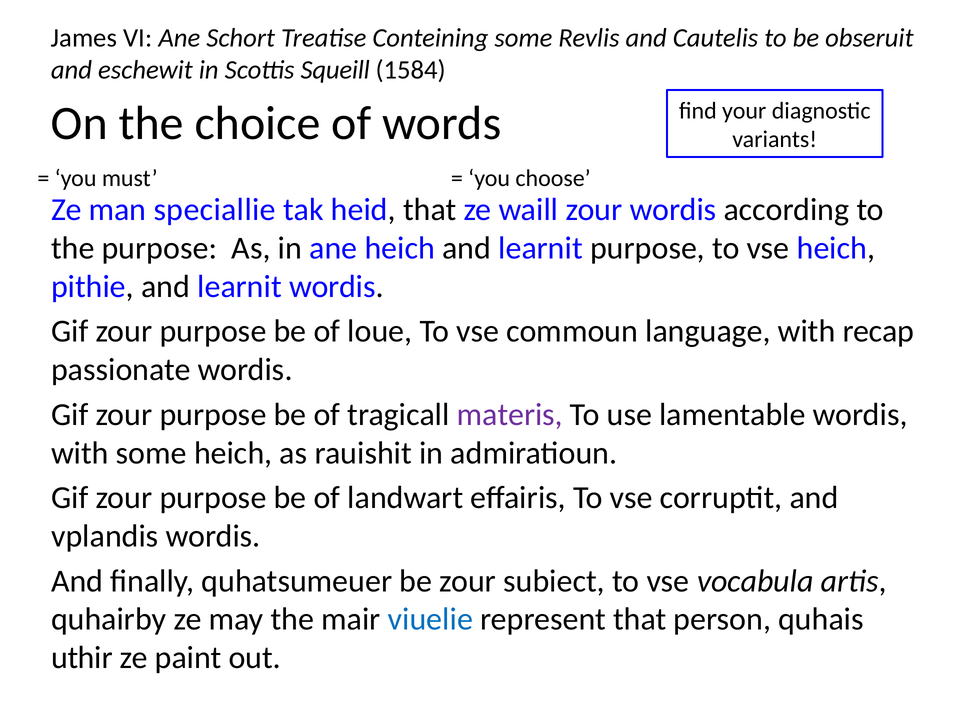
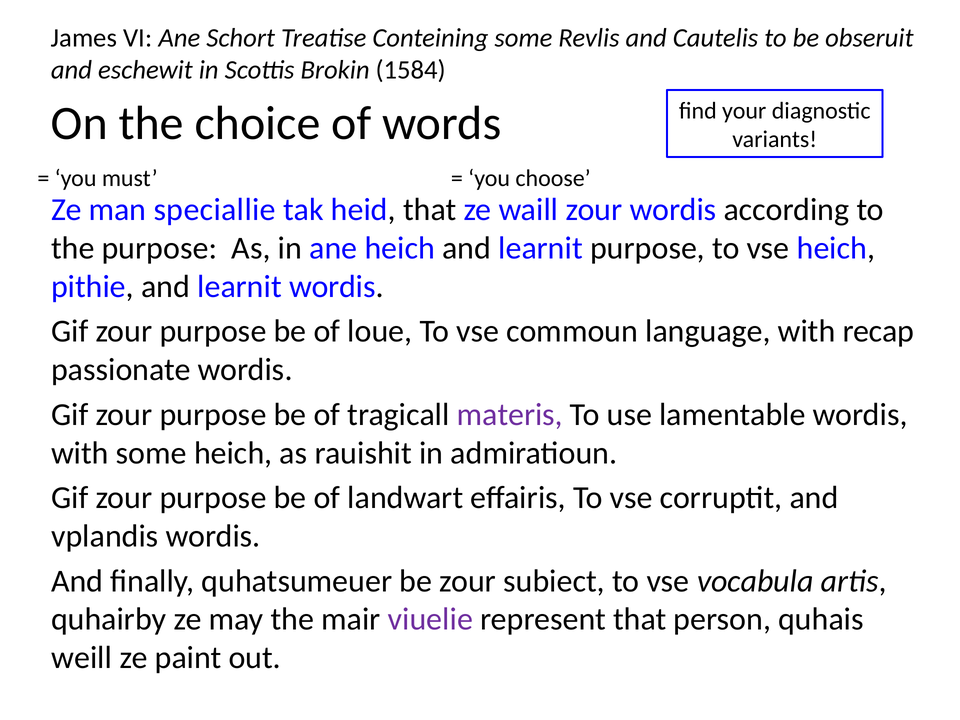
Squeill: Squeill -> Brokin
viuelie colour: blue -> purple
uthir: uthir -> weill
